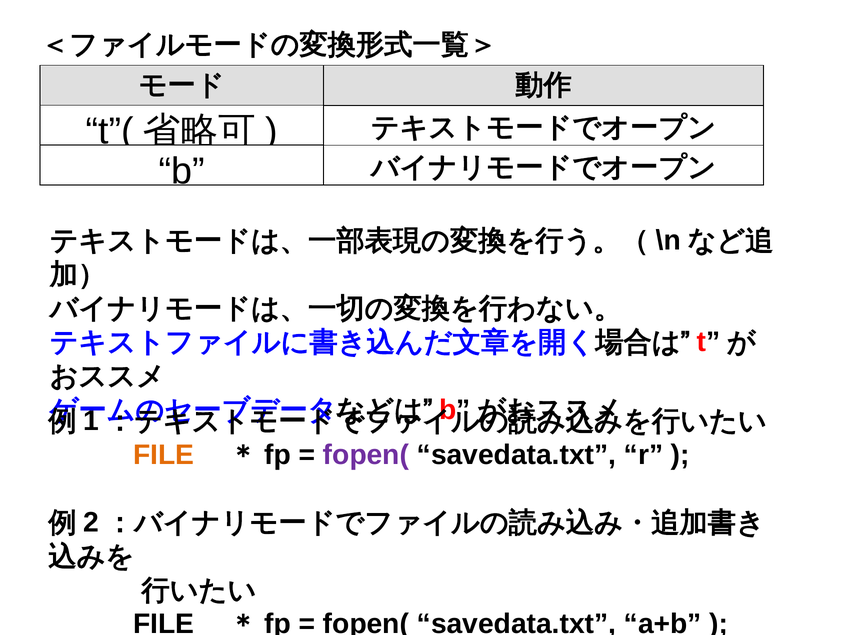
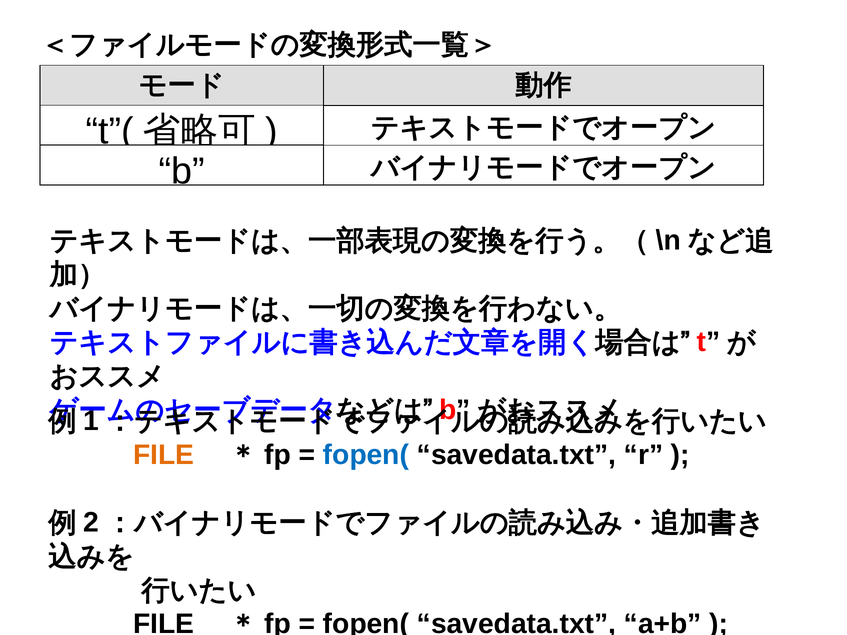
fopen( at (366, 455) colour: purple -> blue
